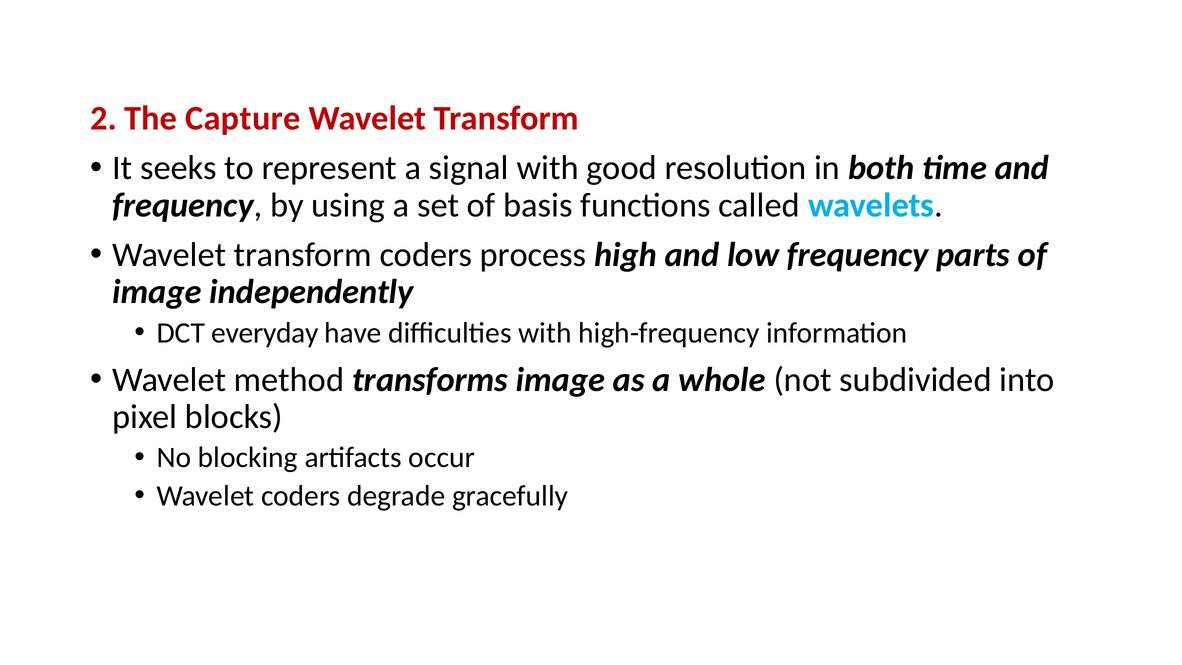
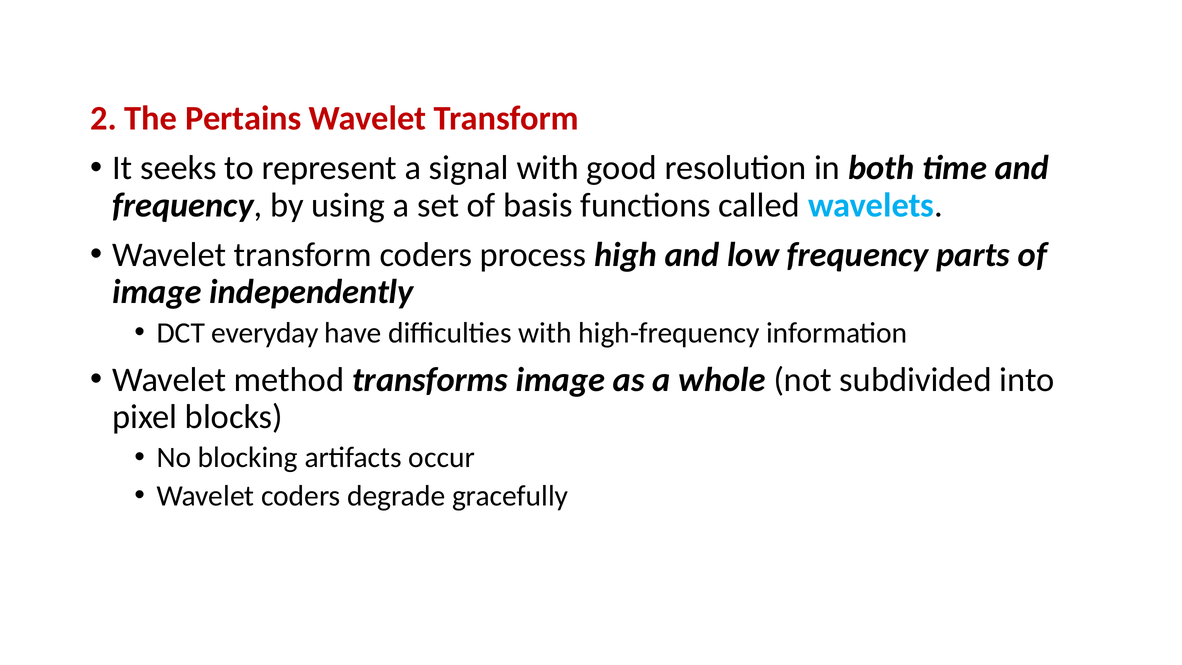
Capture: Capture -> Pertains
